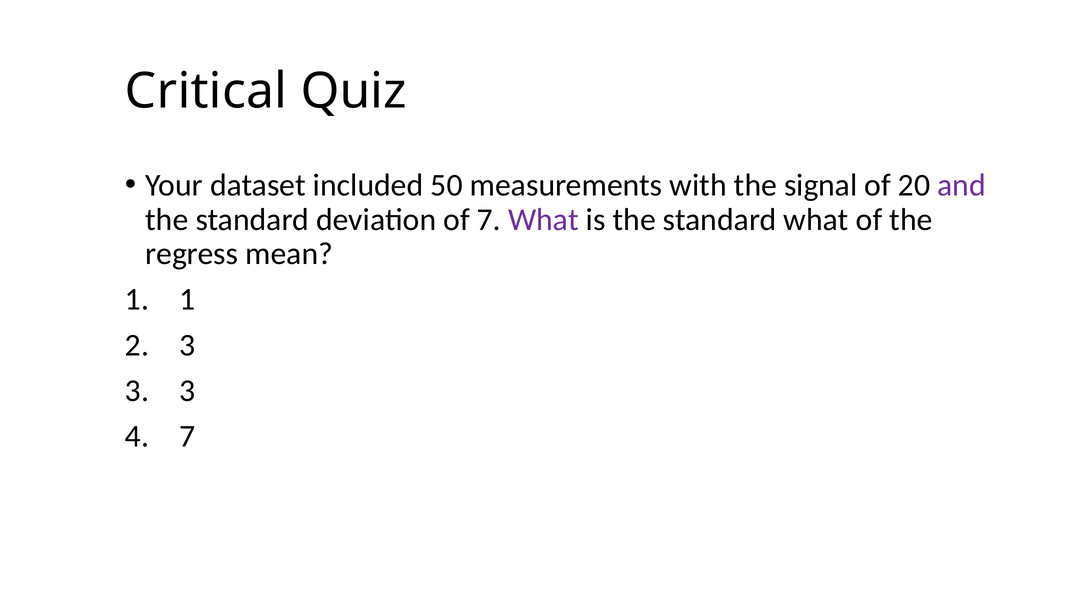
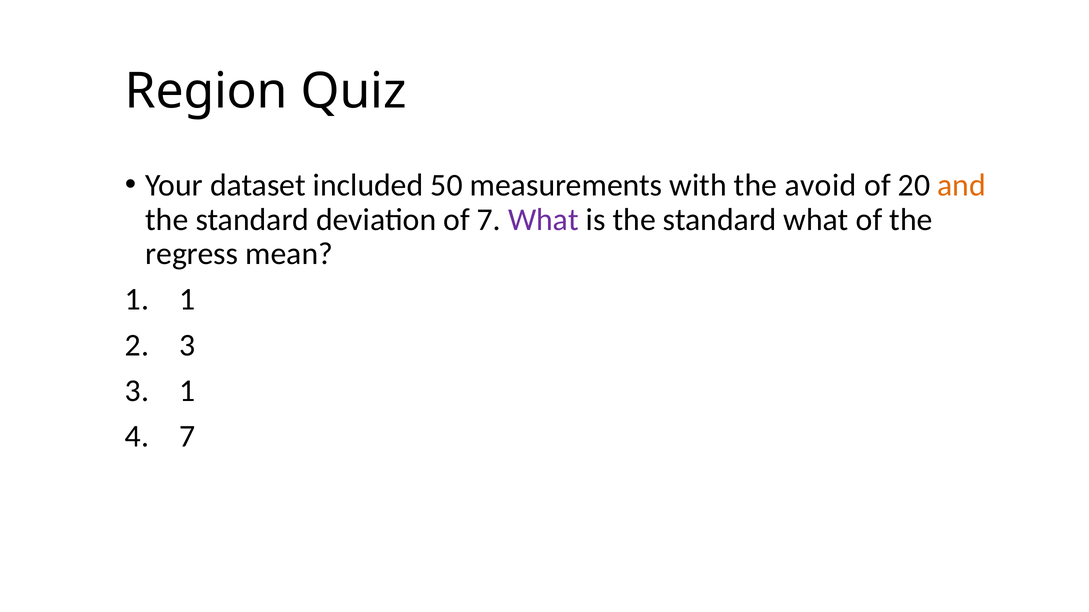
Critical: Critical -> Region
signal: signal -> avoid
and colour: purple -> orange
3 at (187, 391): 3 -> 1
